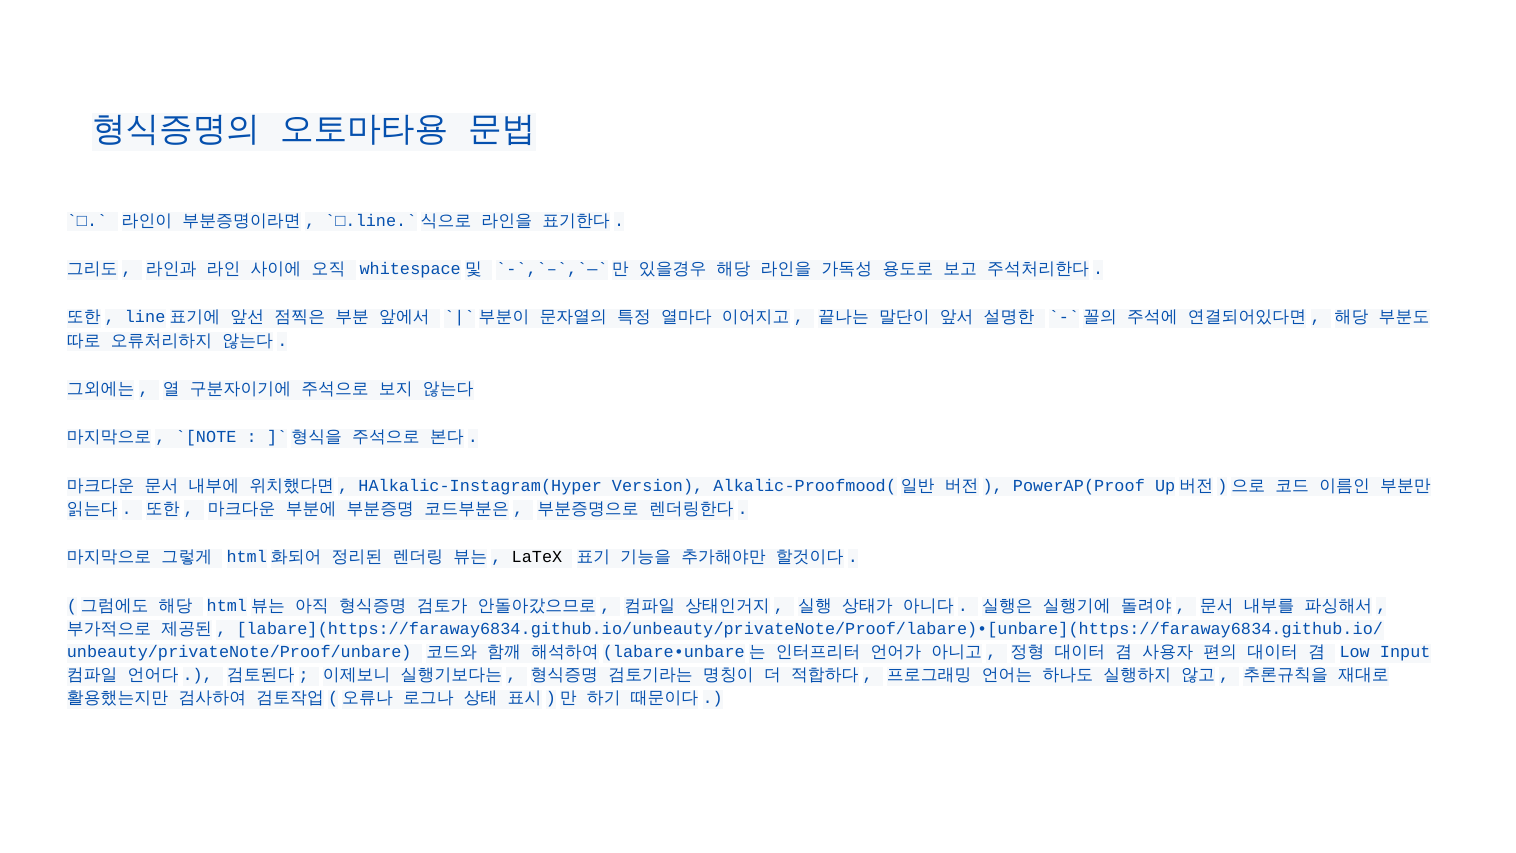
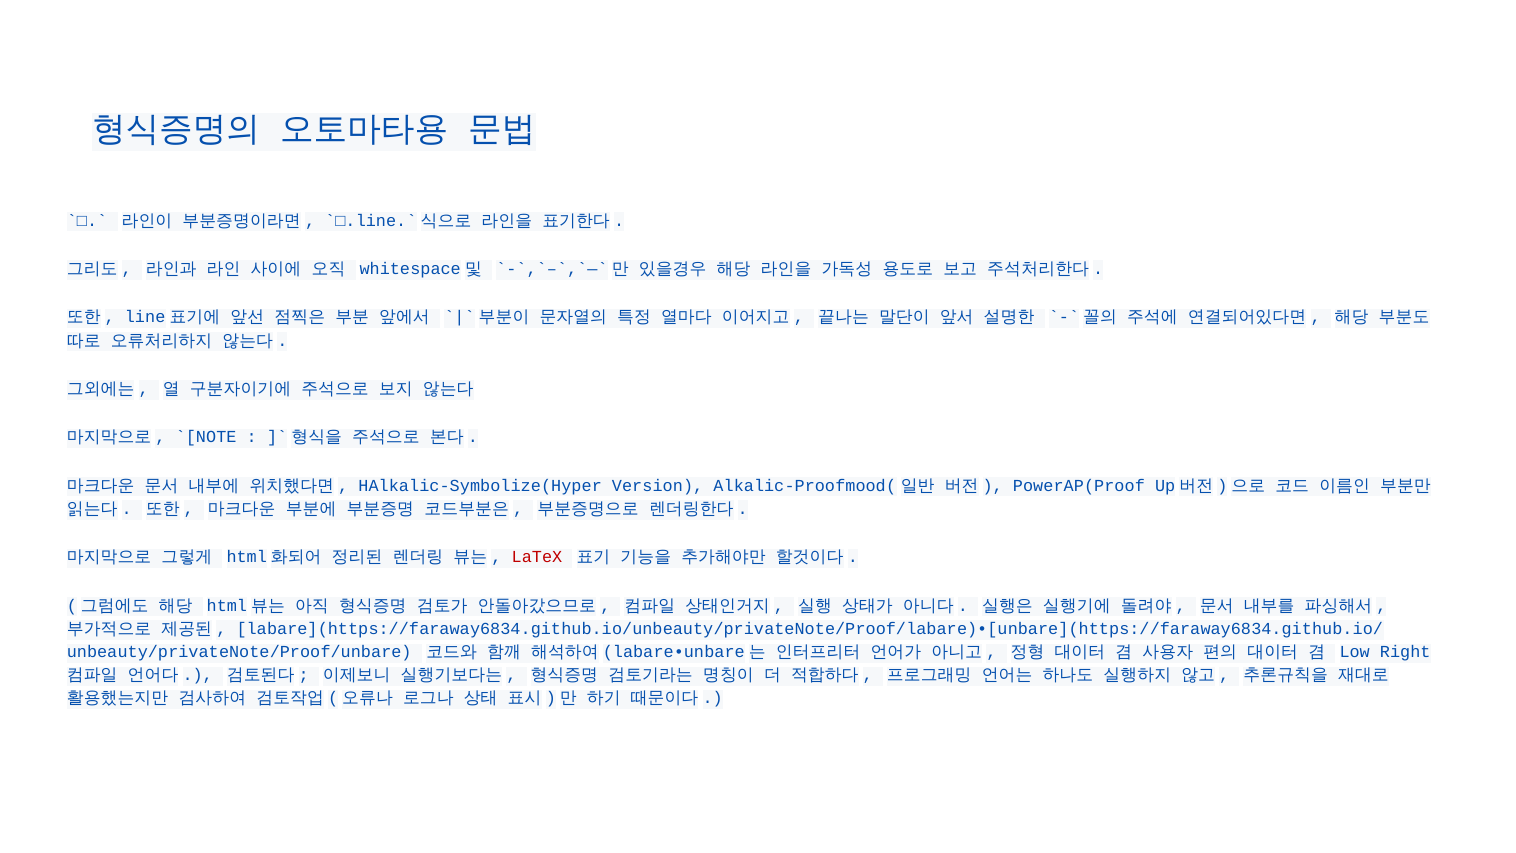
HAlkalic-Instagram(Hyper: HAlkalic-Instagram(Hyper -> HAlkalic-Symbolize(Hyper
LaTeX colour: black -> red
Input: Input -> Right
